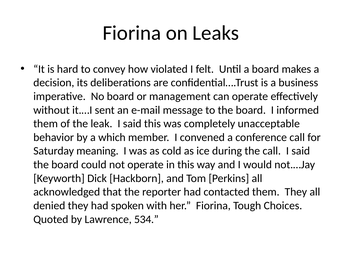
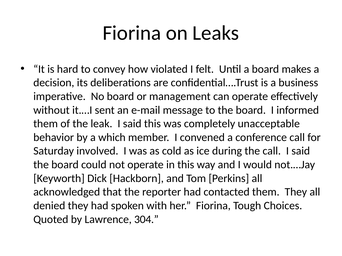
meaning: meaning -> involved
534: 534 -> 304
